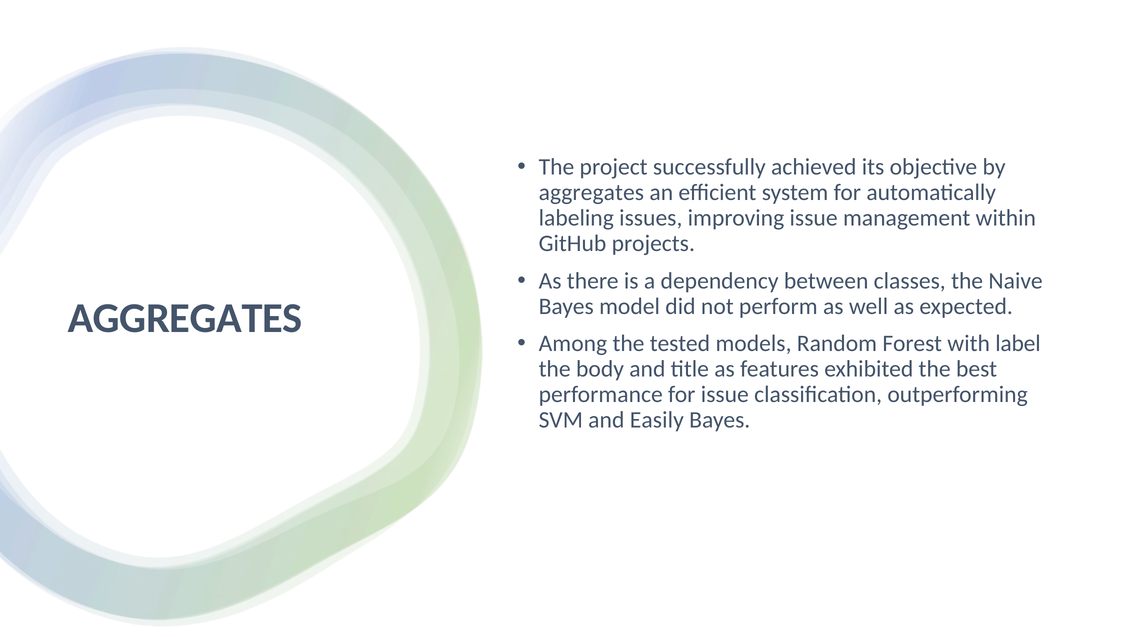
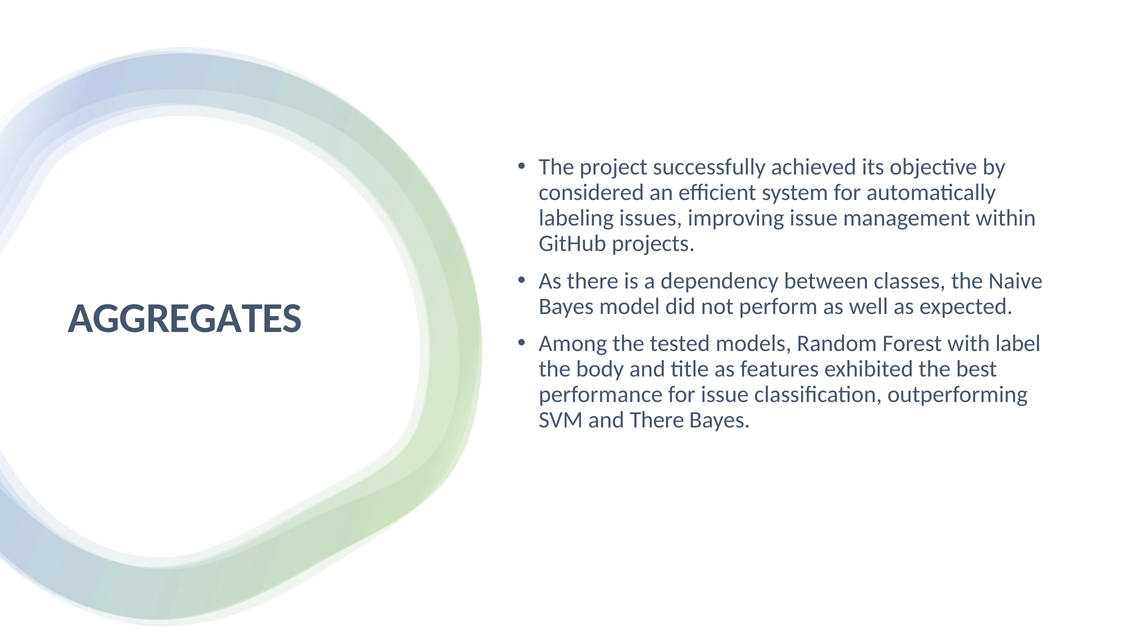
aggregates at (591, 192): aggregates -> considered
and Easily: Easily -> There
